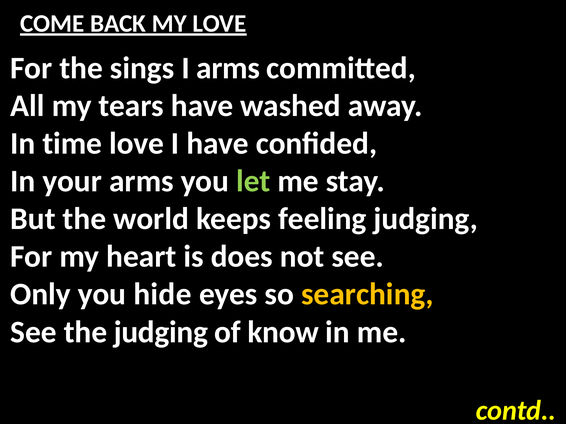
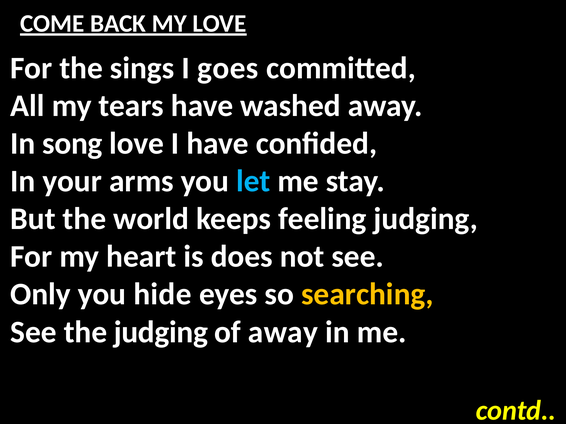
I arms: arms -> goes
time: time -> song
let colour: light green -> light blue
of know: know -> away
